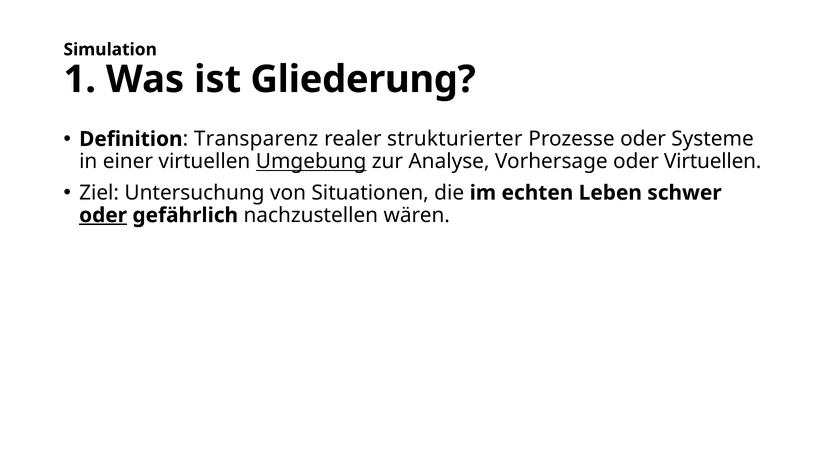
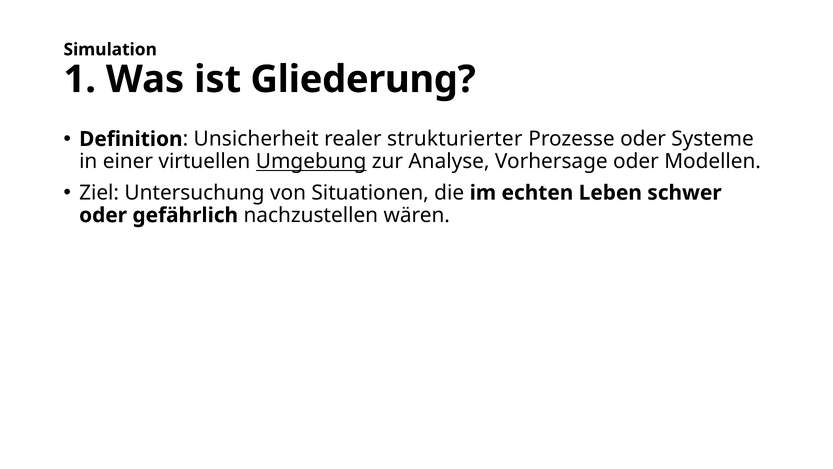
Transparenz: Transparenz -> Unsicherheit
oder Virtuellen: Virtuellen -> Modellen
oder at (103, 215) underline: present -> none
